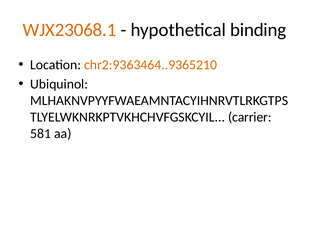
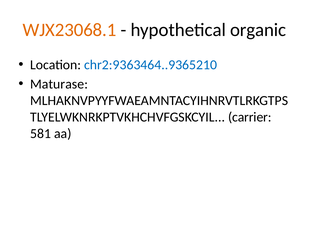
binding: binding -> organic
chr2:9363464..9365210 colour: orange -> blue
Ubiquinol: Ubiquinol -> Maturase
